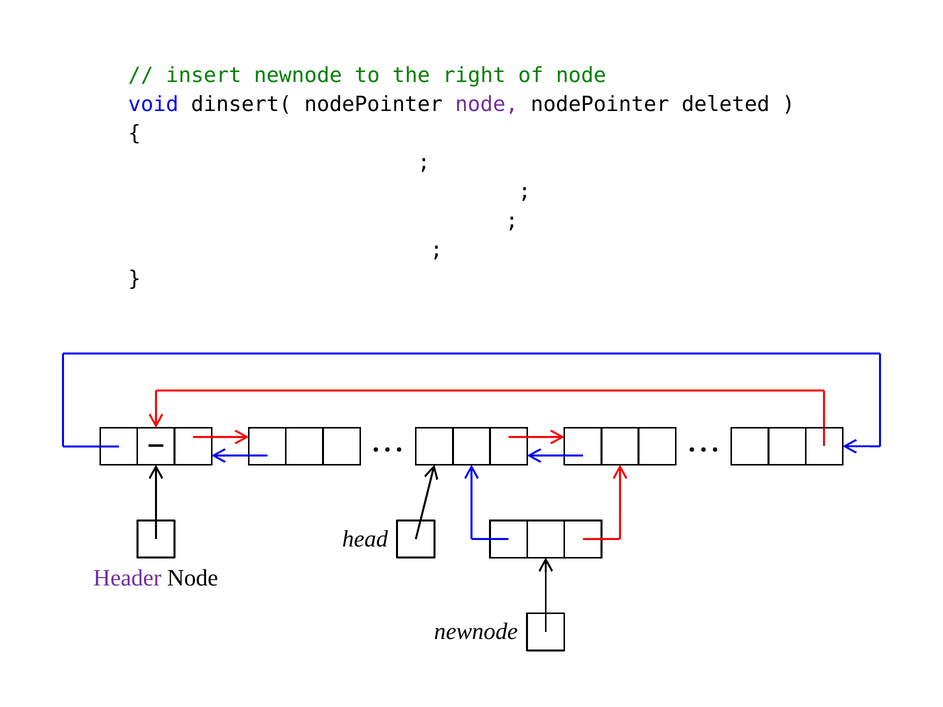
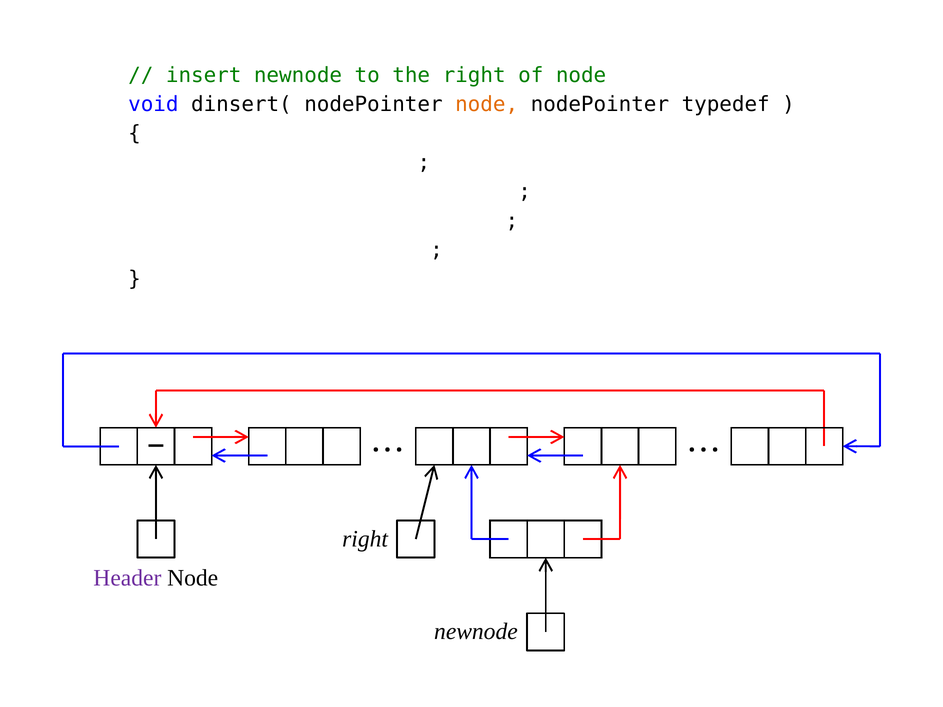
node at (487, 104) colour: purple -> orange
deleted: deleted -> typedef
head at (365, 539): head -> right
